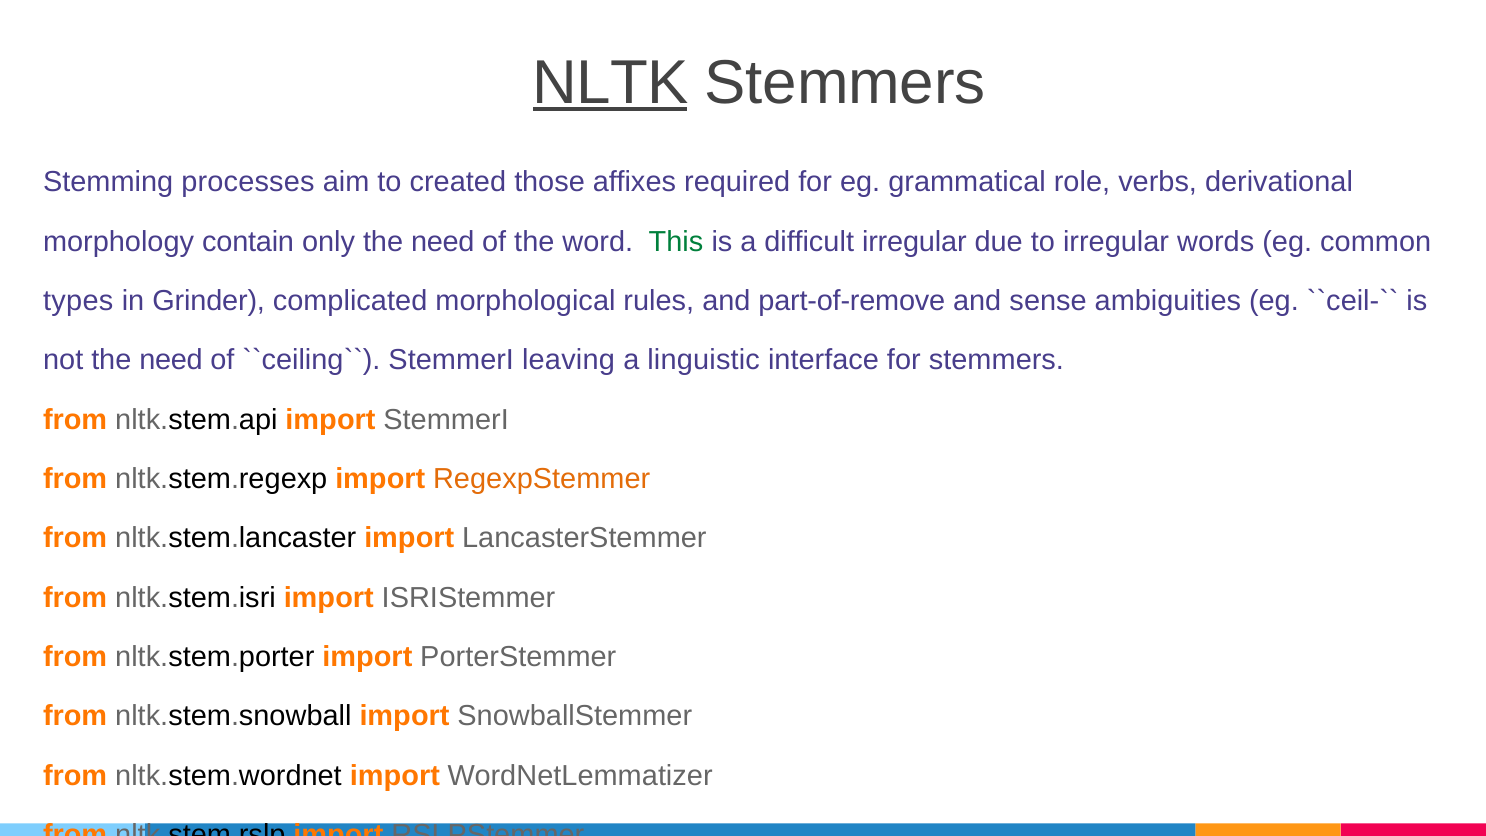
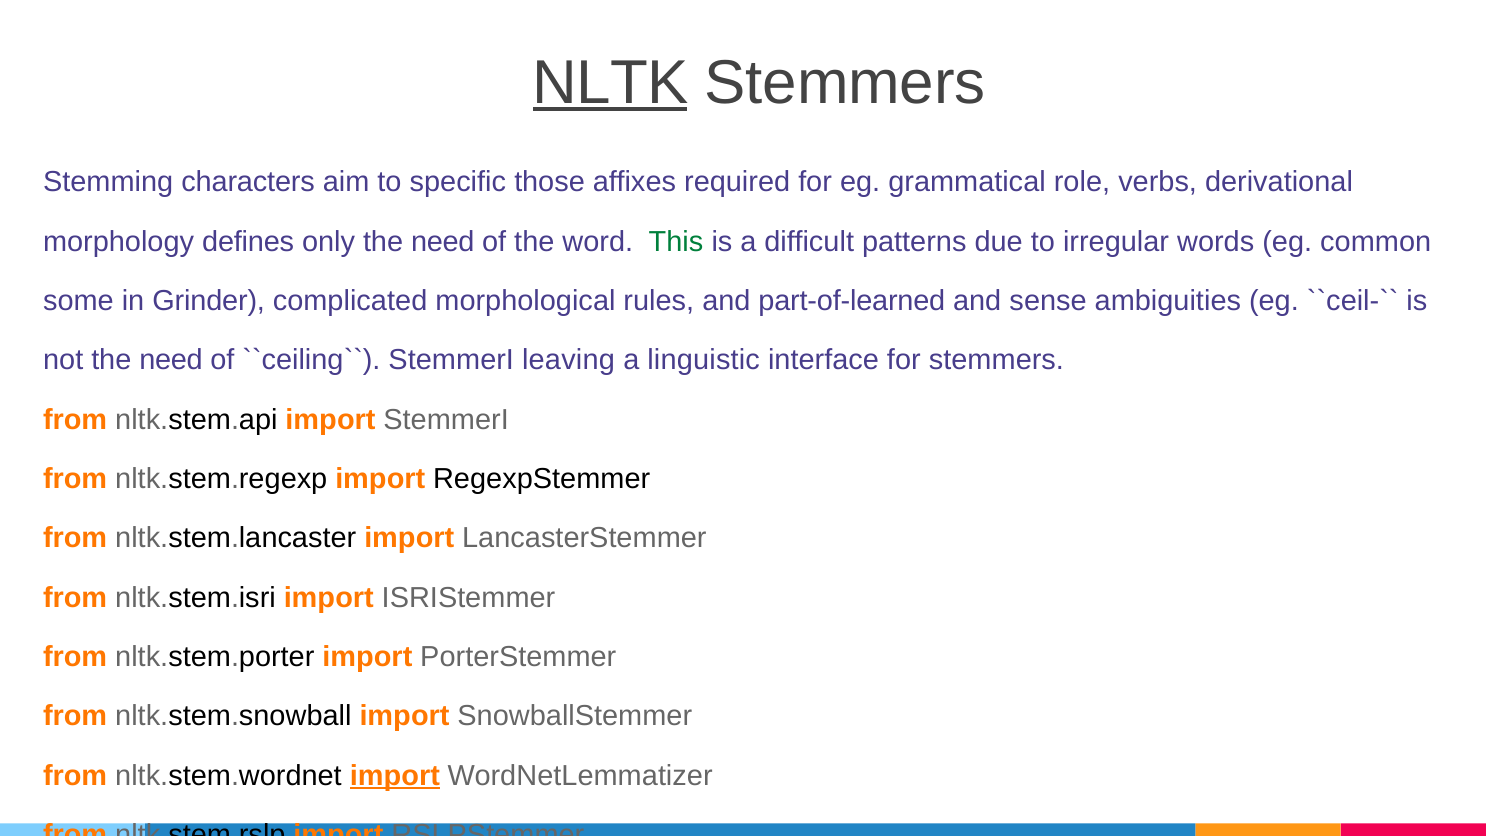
processes: processes -> characters
created: created -> specific
contain: contain -> defines
difficult irregular: irregular -> patterns
types: types -> some
part-of-remove: part-of-remove -> part-of-learned
RegexpStemmer colour: orange -> black
import at (395, 776) underline: none -> present
